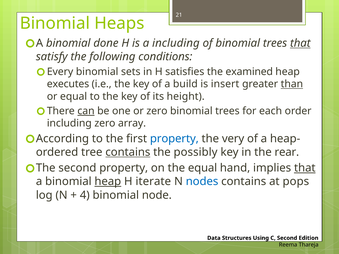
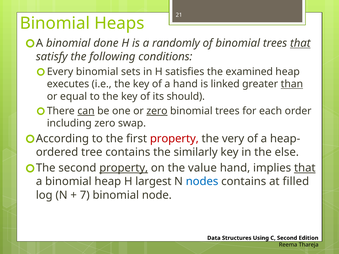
a including: including -> randomly
a build: build -> hand
insert: insert -> linked
height: height -> should
zero at (157, 111) underline: none -> present
array: array -> swap
property at (174, 139) colour: blue -> red
contains at (128, 152) underline: present -> none
possibly: possibly -> similarly
rear: rear -> else
property at (124, 168) underline: none -> present
the equal: equal -> value
heap at (108, 182) underline: present -> none
iterate: iterate -> largest
pops: pops -> filled
4: 4 -> 7
